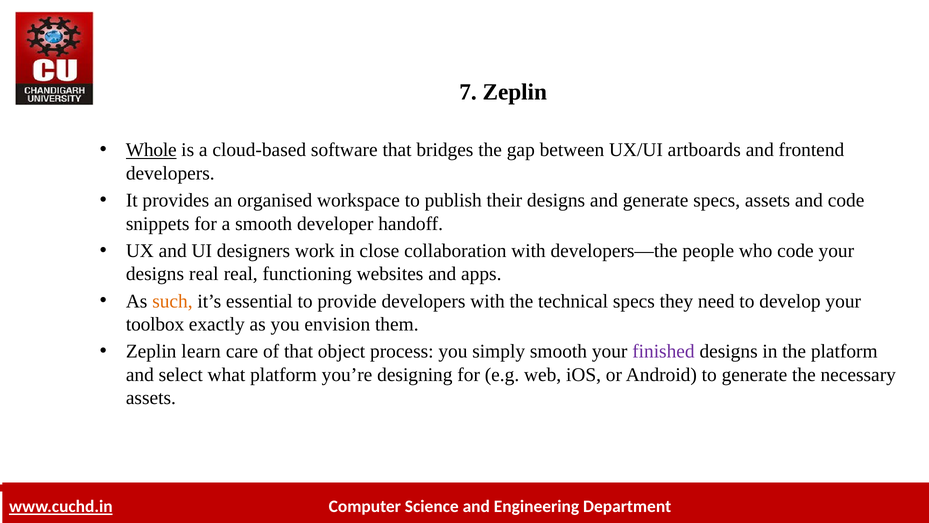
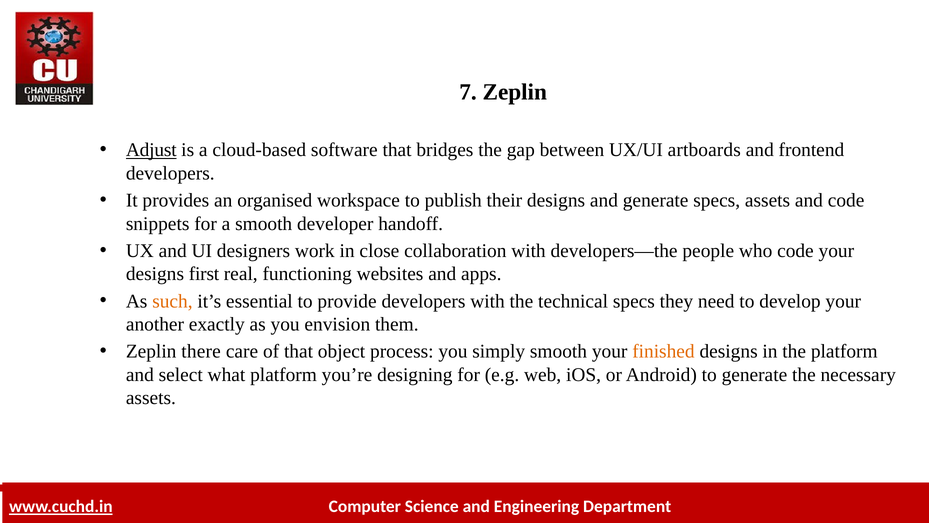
Whole: Whole -> Adjust
designs real: real -> first
toolbox: toolbox -> another
learn: learn -> there
finished colour: purple -> orange
